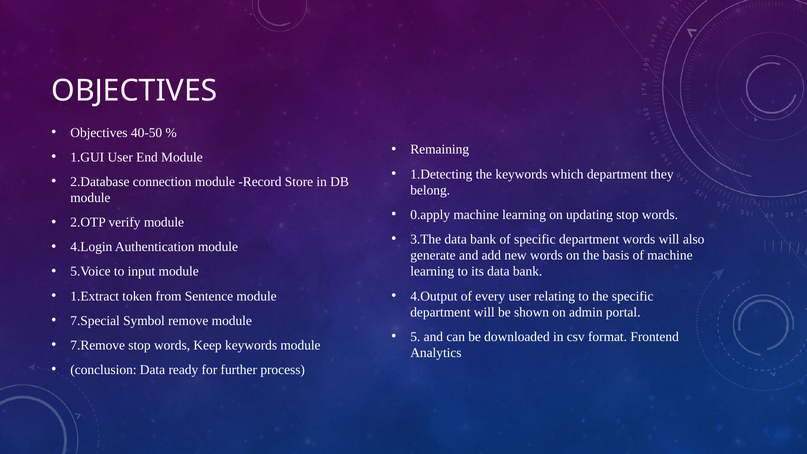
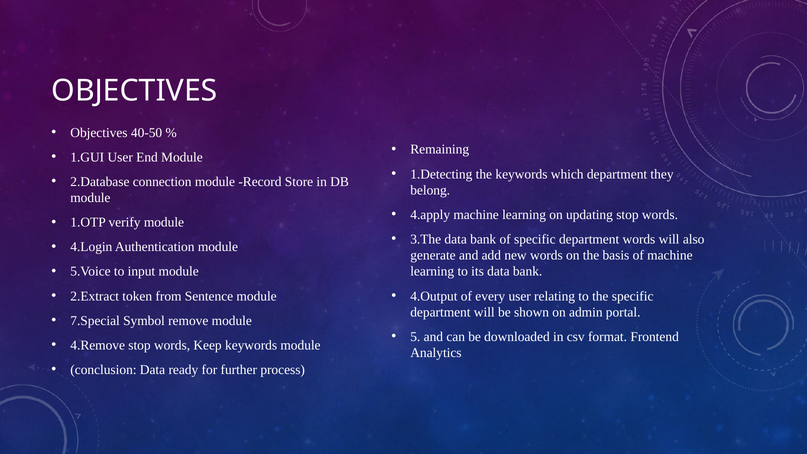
0.apply: 0.apply -> 4.apply
2.OTP: 2.OTP -> 1.OTP
1.Extract: 1.Extract -> 2.Extract
7.Remove: 7.Remove -> 4.Remove
